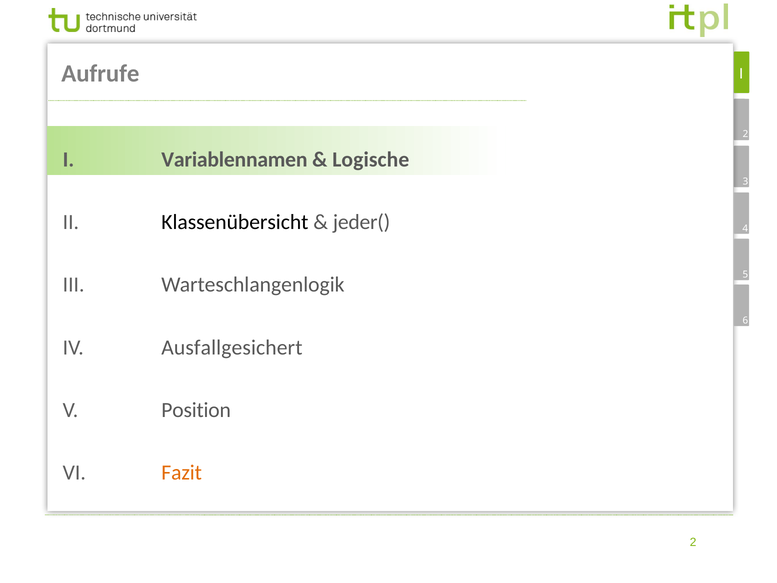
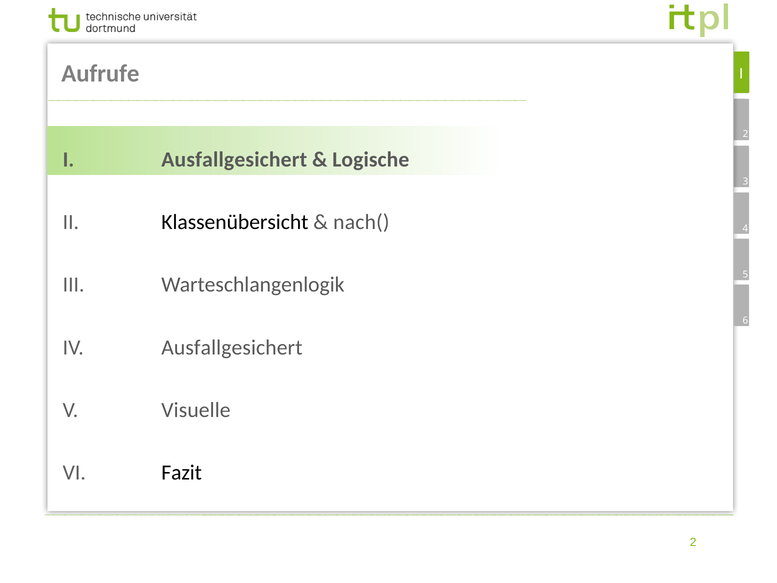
I Variablennamen: Variablennamen -> Ausfallgesichert
jeder(: jeder( -> nach(
Position: Position -> Visuelle
Fazit colour: orange -> black
